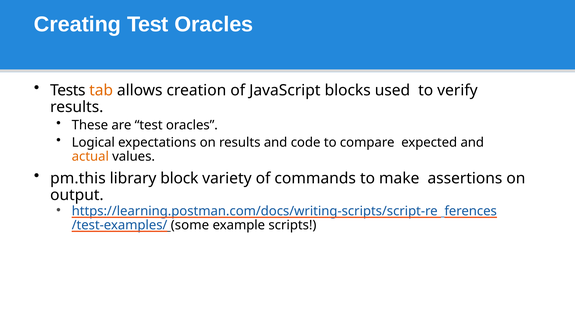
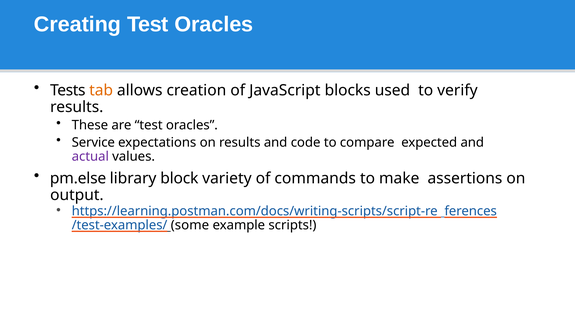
Logical: Logical -> Service
actual colour: orange -> purple
pm.this: pm.this -> pm.else
